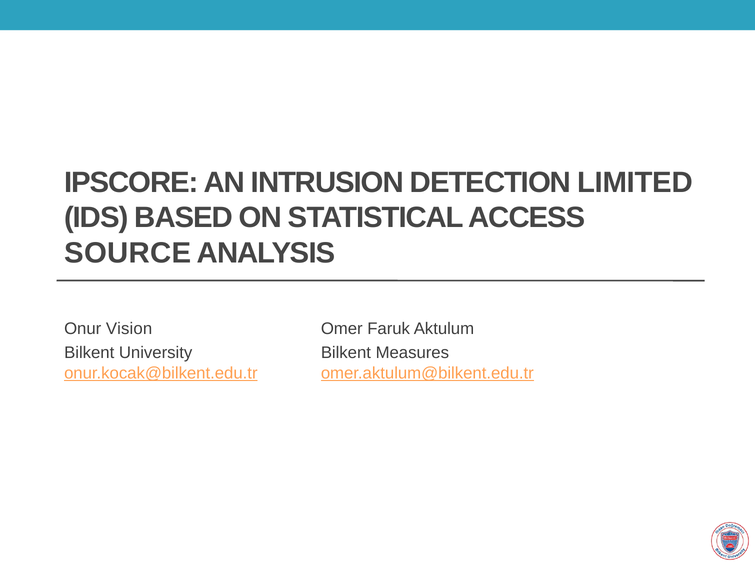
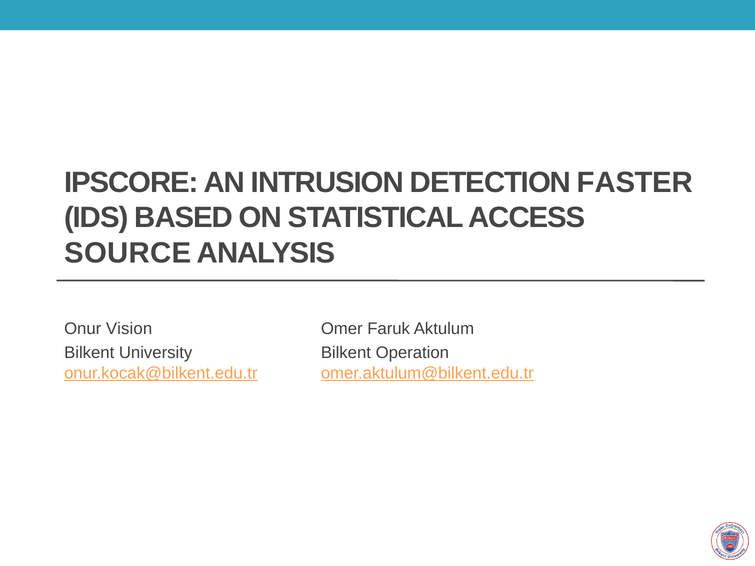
LIMITED: LIMITED -> FASTER
Measures: Measures -> Operation
